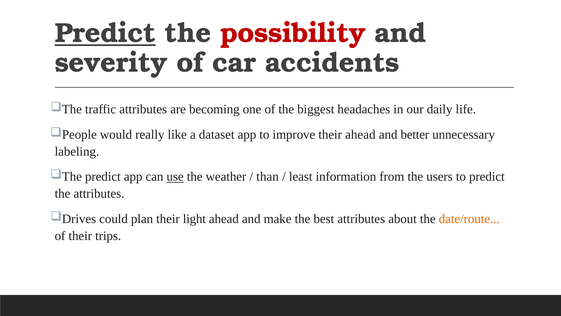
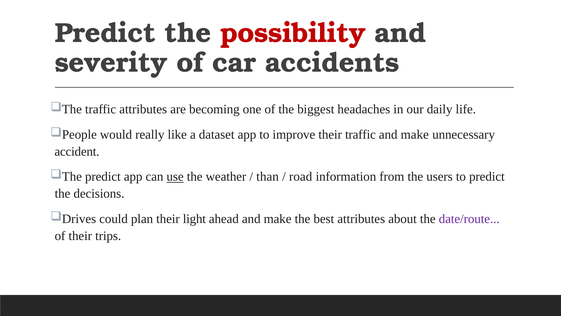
Predict at (105, 33) underline: present -> none
their ahead: ahead -> traffic
better at (415, 134): better -> make
labeling: labeling -> accident
least: least -> road
the attributes: attributes -> decisions
date/route colour: orange -> purple
